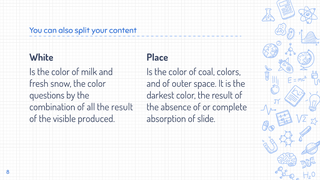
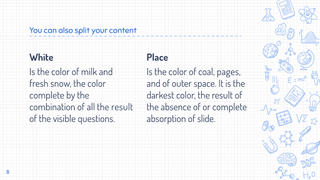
colors: colors -> pages
questions at (47, 95): questions -> complete
produced: produced -> questions
